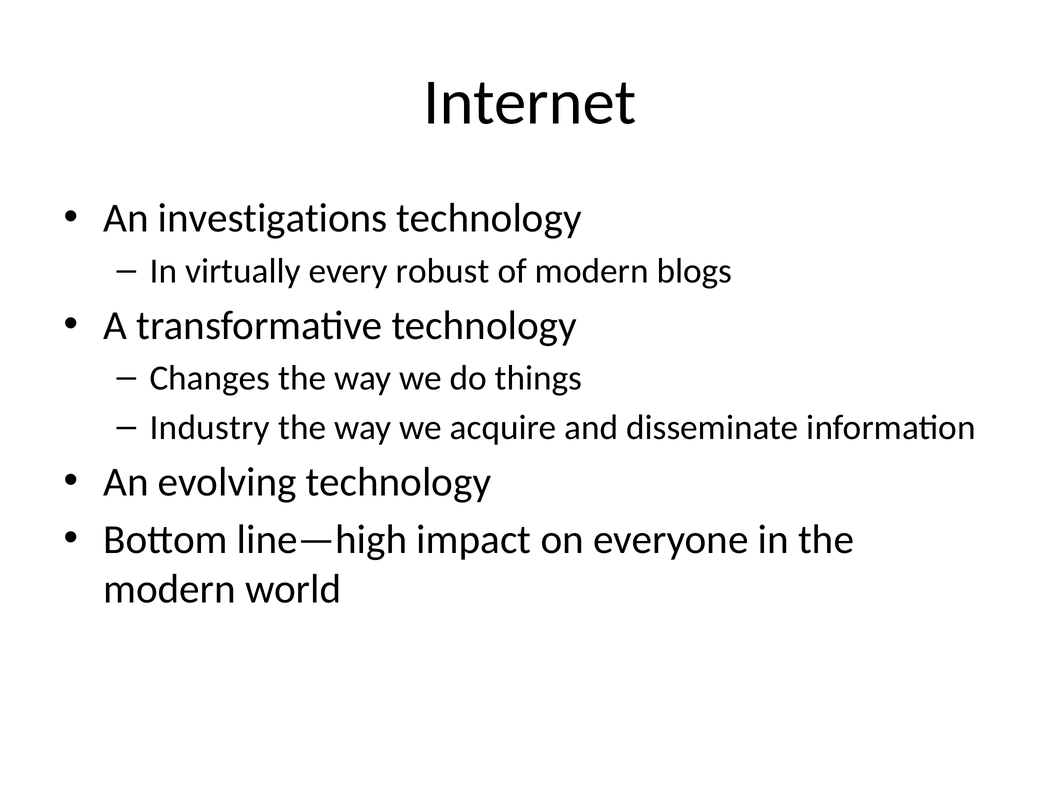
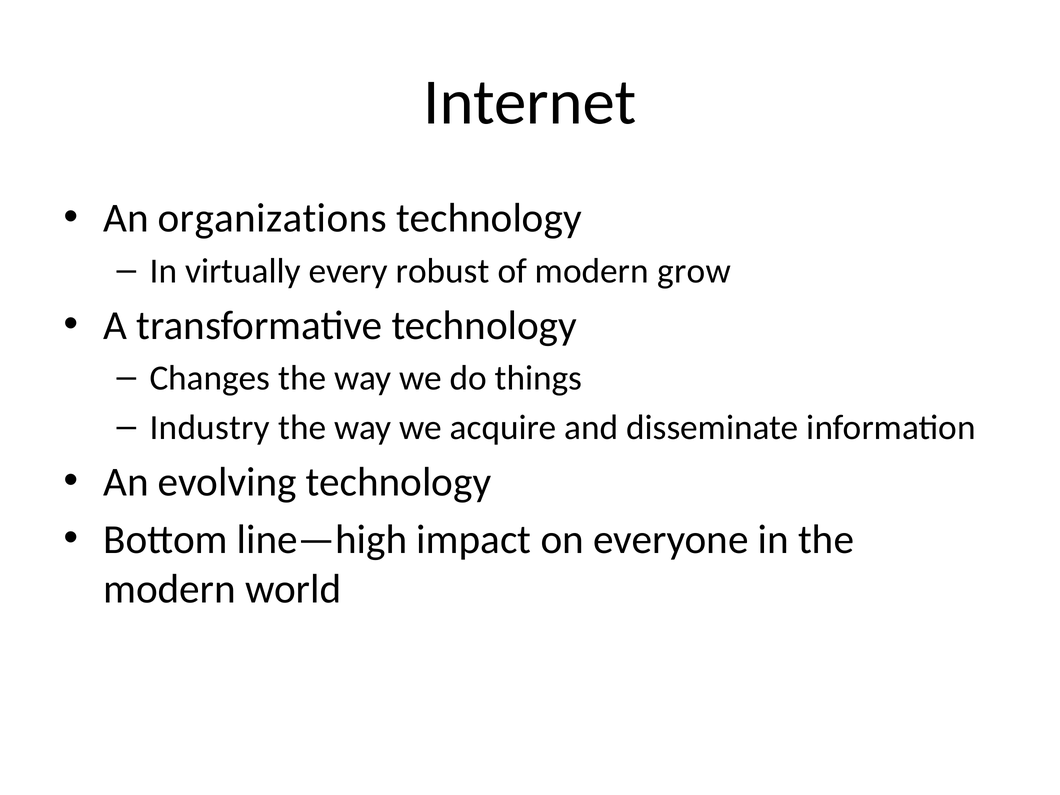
investigations: investigations -> organizations
blogs: blogs -> grow
